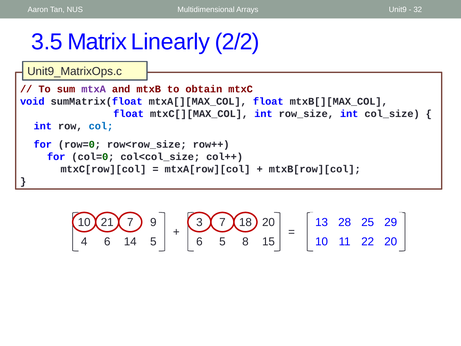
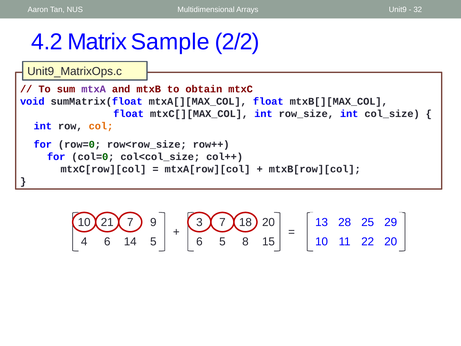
3.5: 3.5 -> 4.2
Linearly: Linearly -> Sample
col colour: blue -> orange
